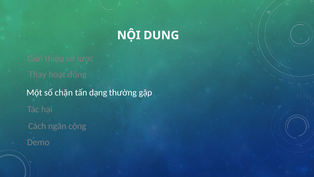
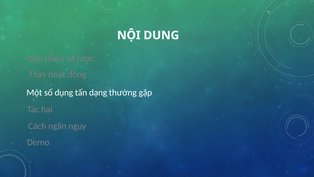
chặn: chặn -> dụng
cộng: cộng -> nguy
